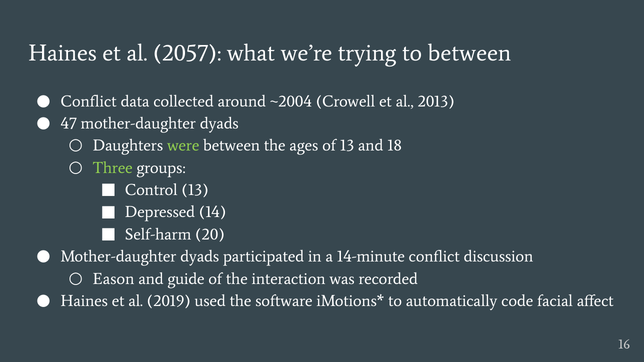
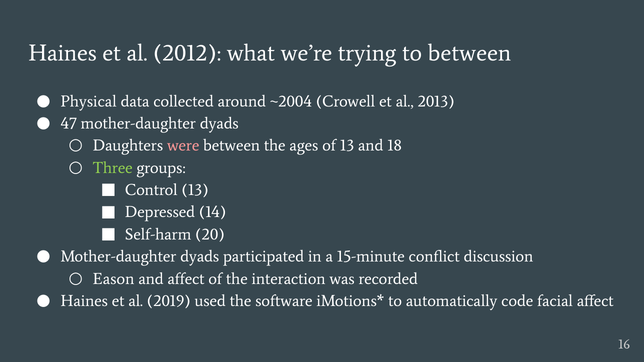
2057: 2057 -> 2012
Conflict at (89, 101): Conflict -> Physical
were colour: light green -> pink
14-minute: 14-minute -> 15-minute
and guide: guide -> affect
